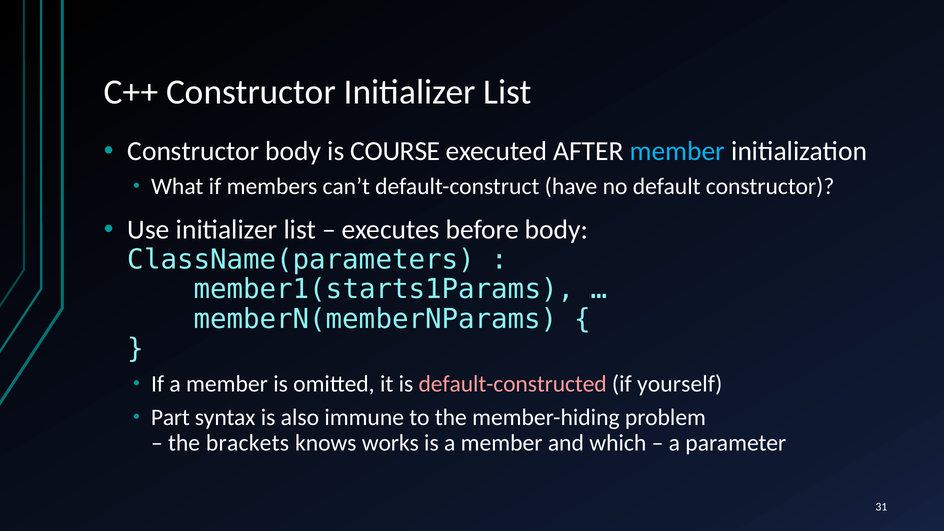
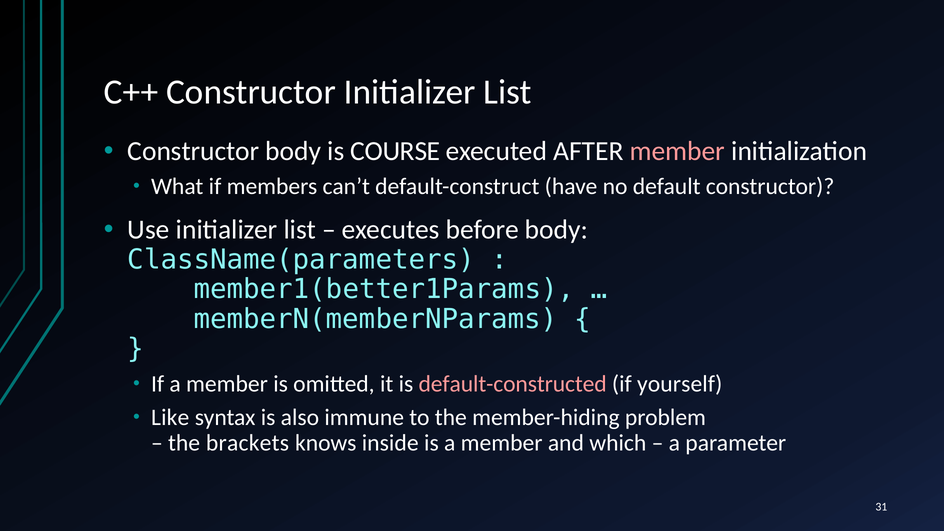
member at (677, 151) colour: light blue -> pink
member1(starts1Params: member1(starts1Params -> member1(better1Params
Part: Part -> Like
works: works -> inside
